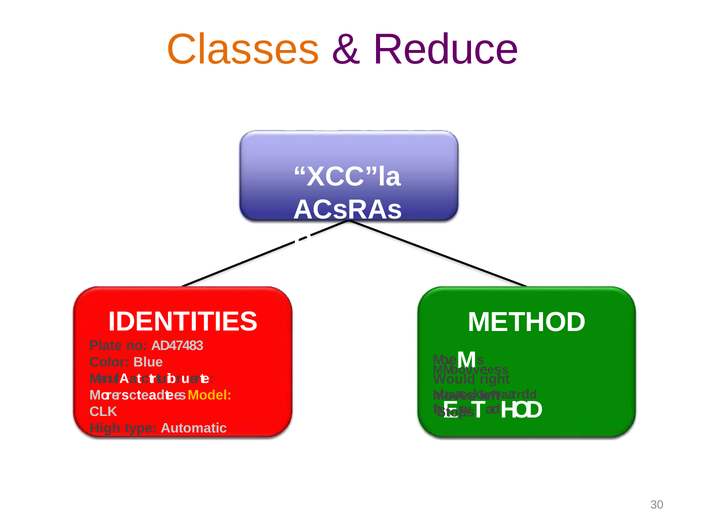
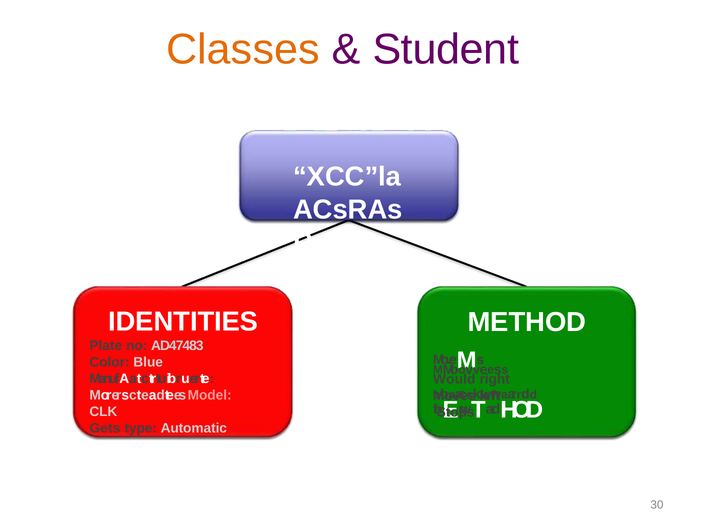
Reduce: Reduce -> Student
Model colour: yellow -> pink
High: High -> Gets
